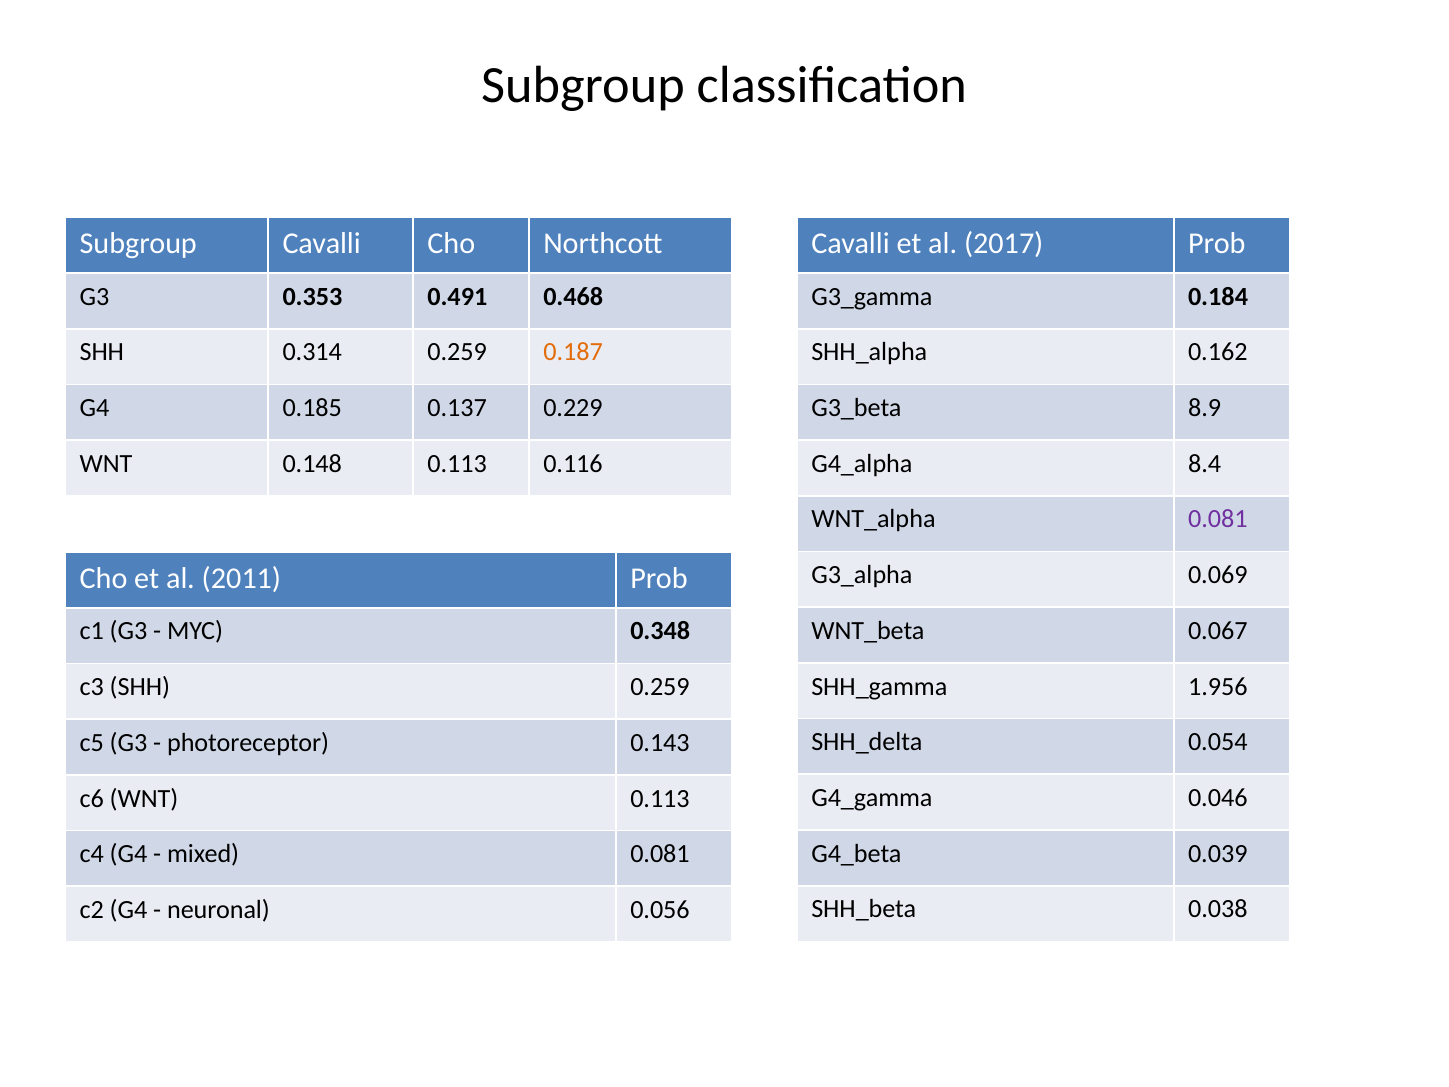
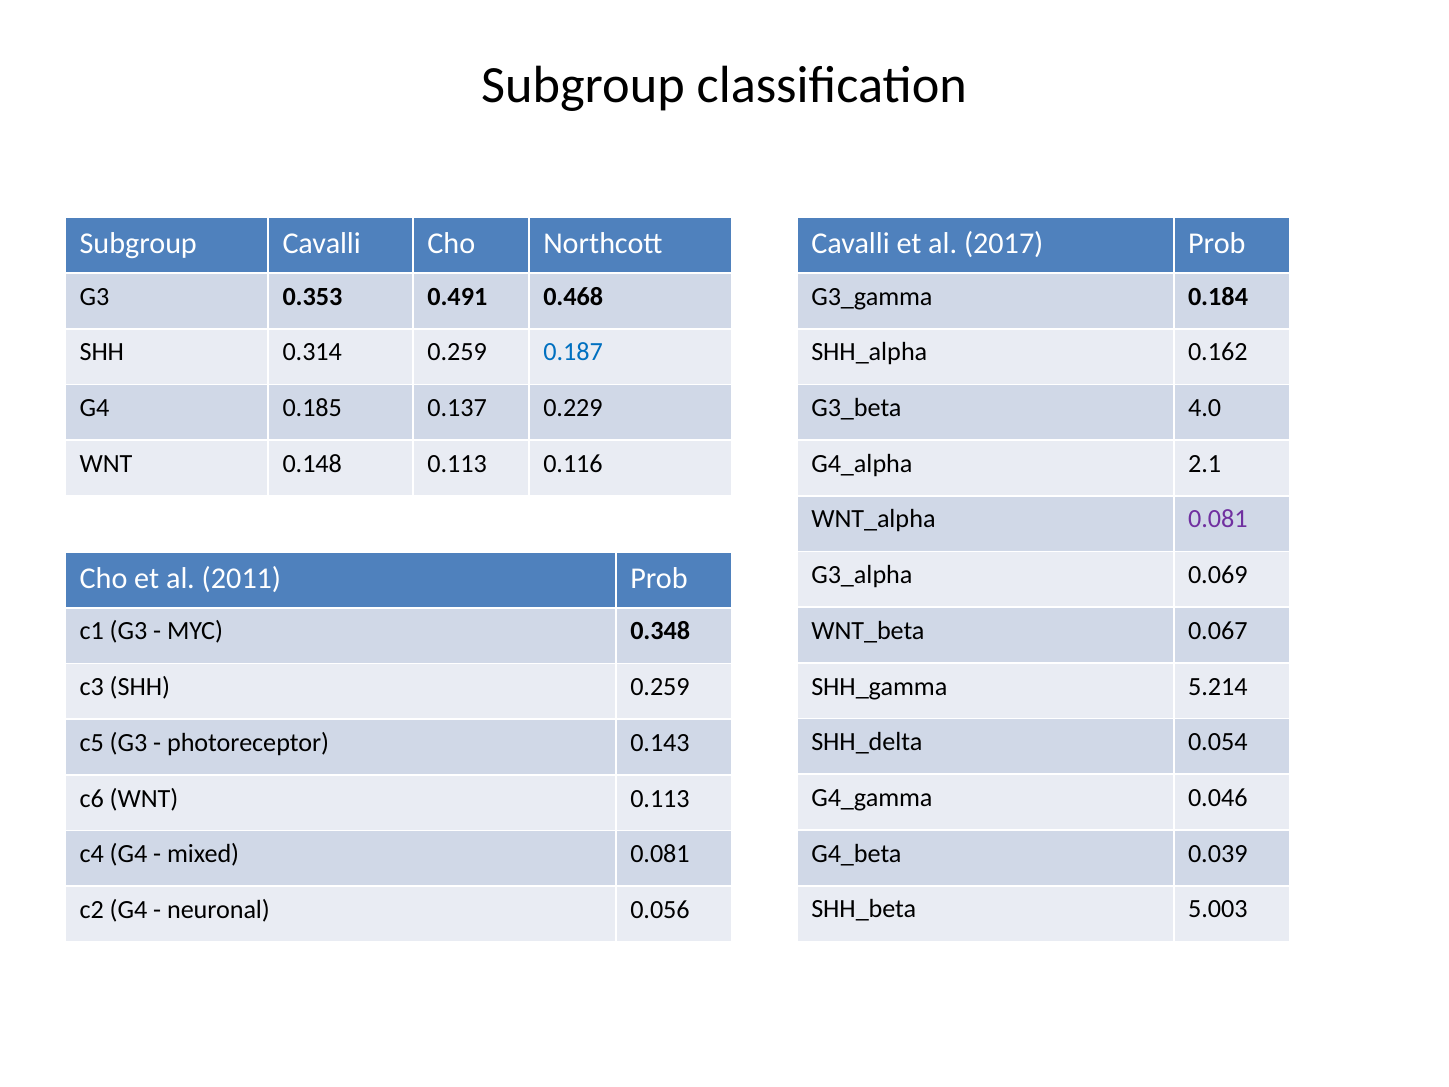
0.187 colour: orange -> blue
8.9: 8.9 -> 4.0
8.4: 8.4 -> 2.1
1.956: 1.956 -> 5.214
0.038: 0.038 -> 5.003
